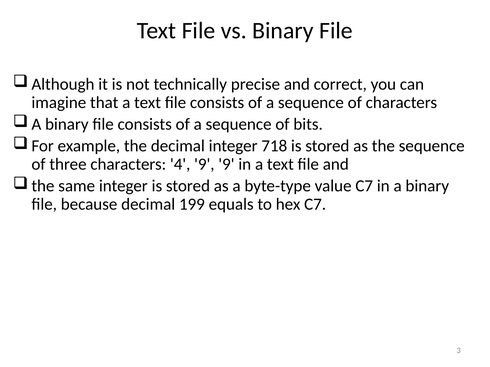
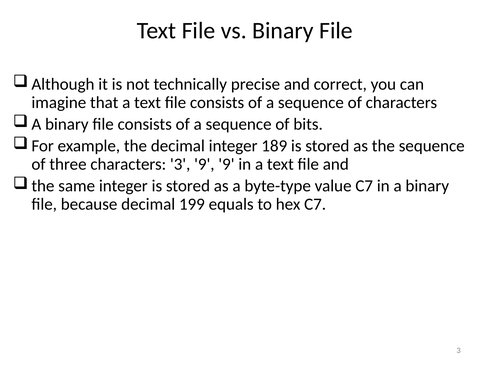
718: 718 -> 189
characters 4: 4 -> 3
